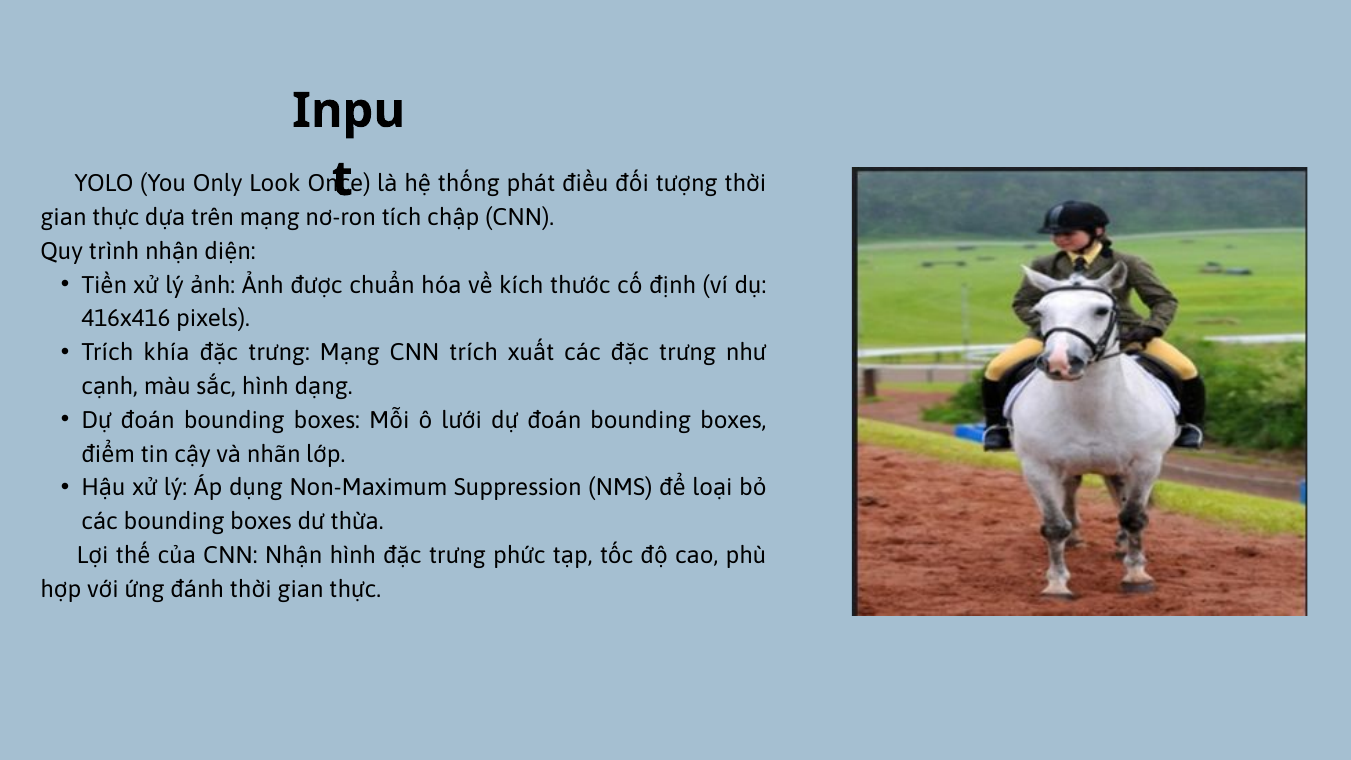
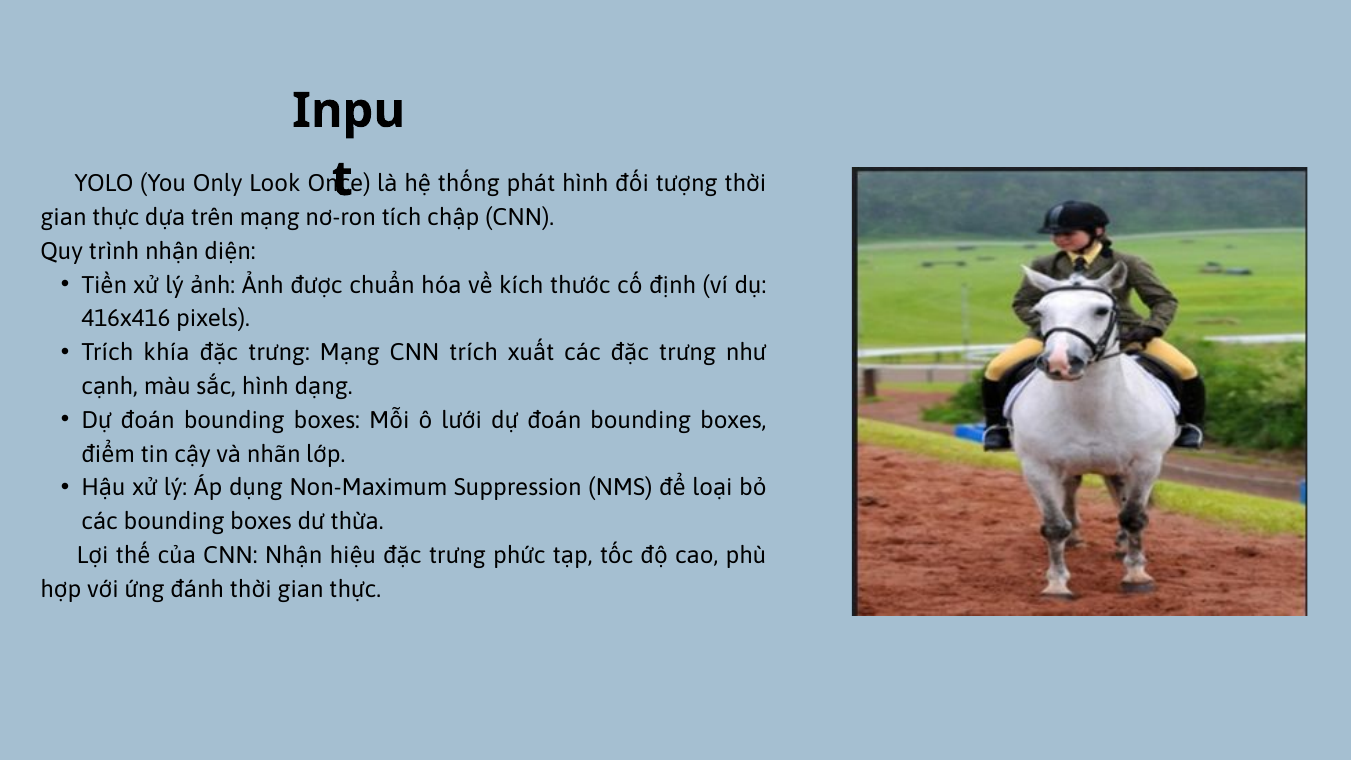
phát điều: điều -> hình
Nhận hình: hình -> hiệu
